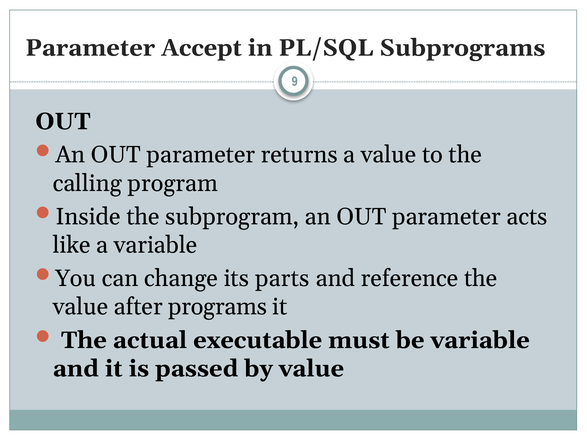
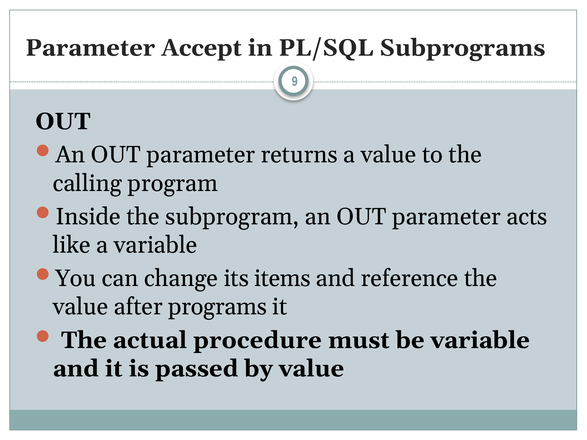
parts: parts -> items
executable: executable -> procedure
